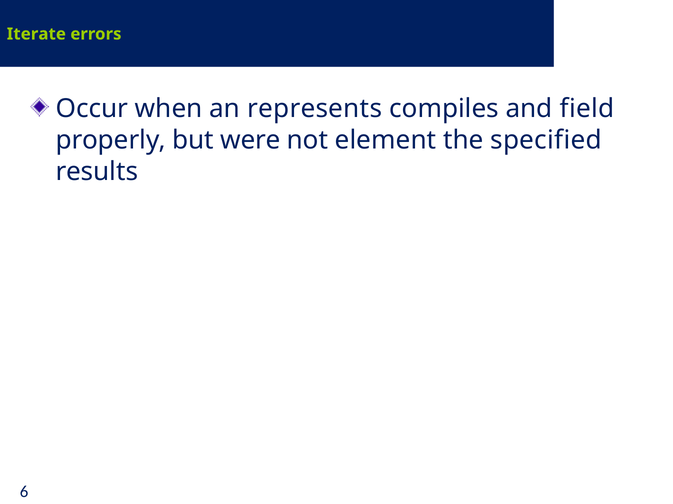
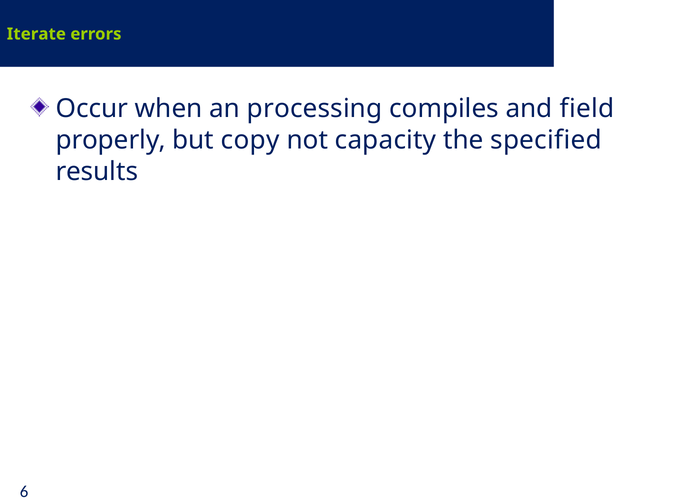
represents: represents -> processing
were: were -> copy
element: element -> capacity
